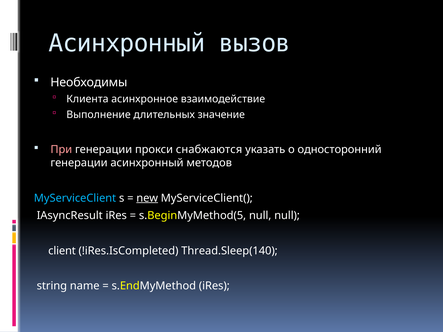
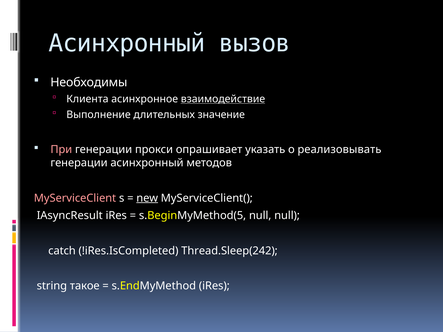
взаимодействие underline: none -> present
снабжаются: снабжаются -> опрашивает
односторонний: односторонний -> реализовывать
MyServiceClient colour: light blue -> pink
client: client -> catch
Thread.Sleep(140: Thread.Sleep(140 -> Thread.Sleep(242
name: name -> такое
